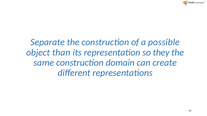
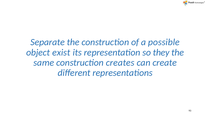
than: than -> exist
domain: domain -> creates
